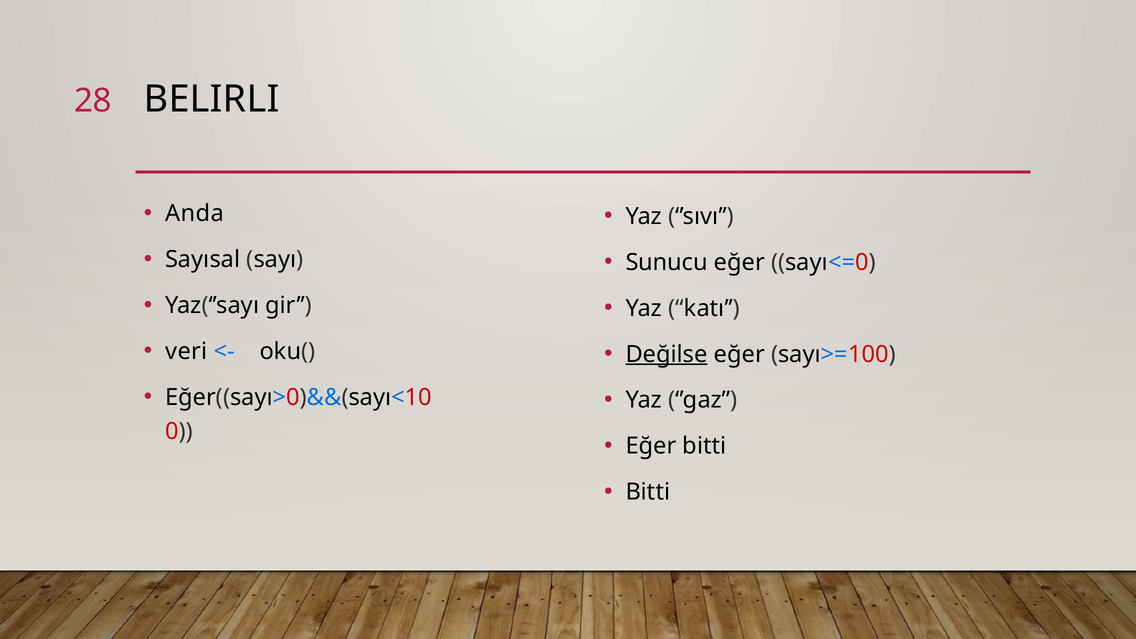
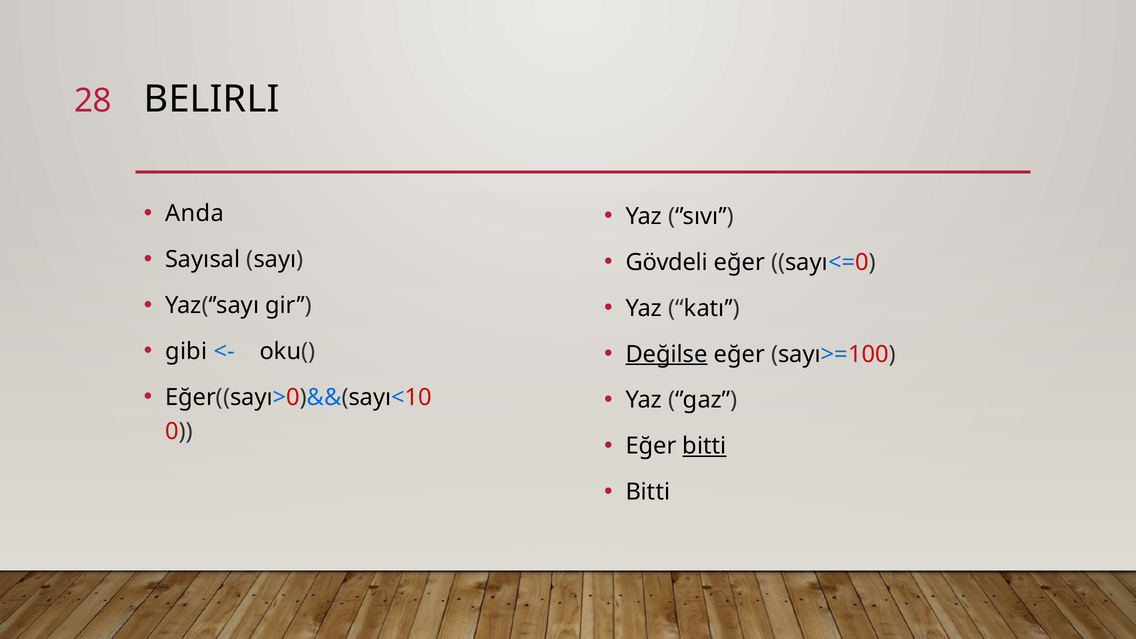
Sunucu: Sunucu -> Gövdeli
veri: veri -> gibi
bitti at (704, 446) underline: none -> present
